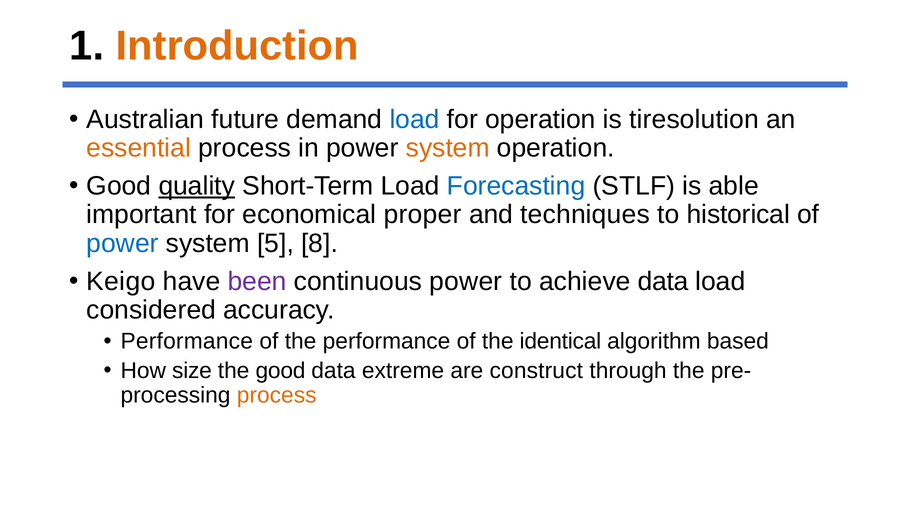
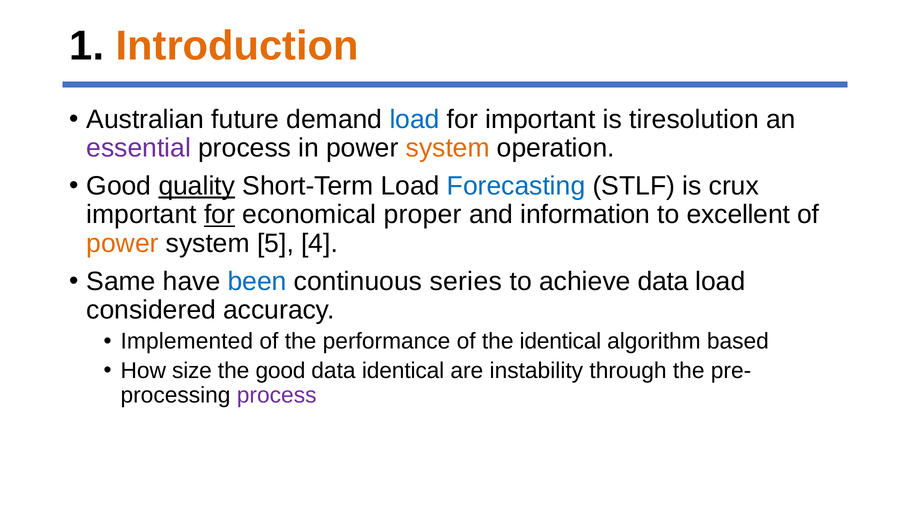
for operation: operation -> important
essential colour: orange -> purple
able: able -> crux
for at (220, 215) underline: none -> present
techniques: techniques -> information
historical: historical -> excellent
power at (123, 243) colour: blue -> orange
8: 8 -> 4
Keigo: Keigo -> Same
been colour: purple -> blue
continuous power: power -> series
Performance at (187, 341): Performance -> Implemented
data extreme: extreme -> identical
construct: construct -> instability
process at (277, 395) colour: orange -> purple
